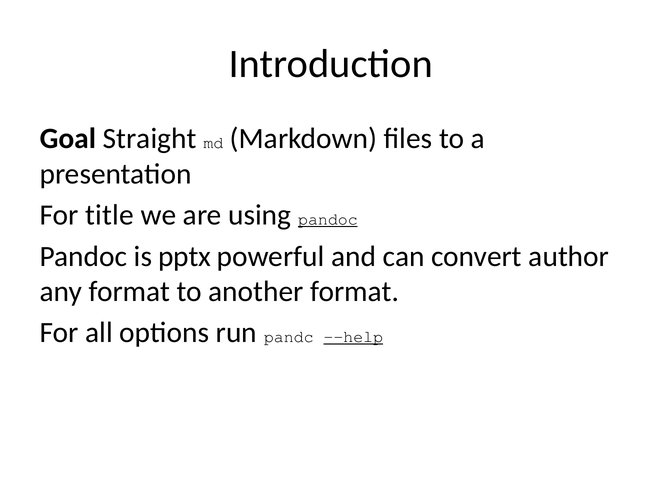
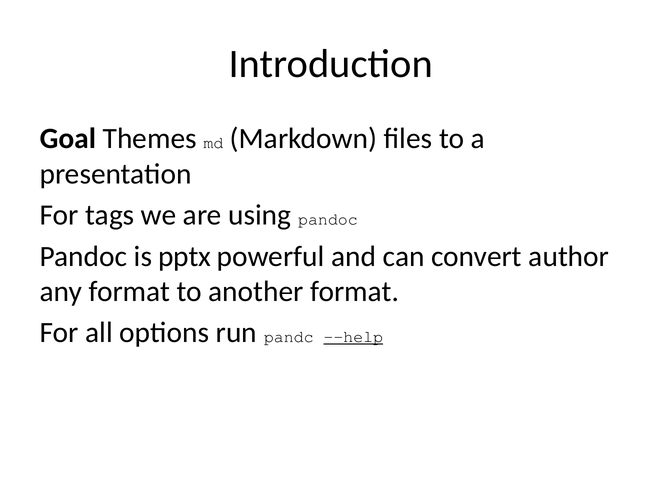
Straight: Straight -> Themes
title: title -> tags
pandoc at (328, 220) underline: present -> none
